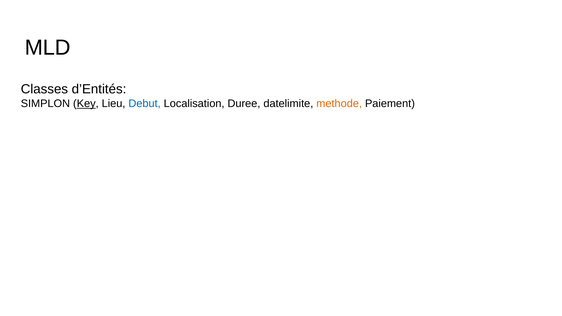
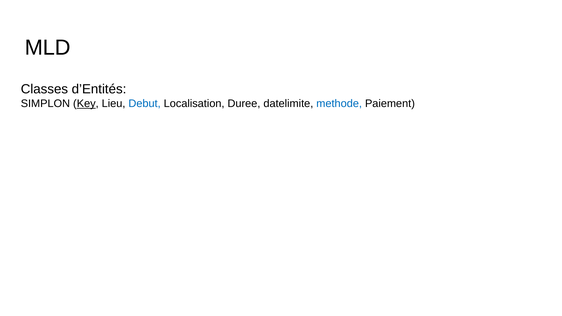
methode colour: orange -> blue
